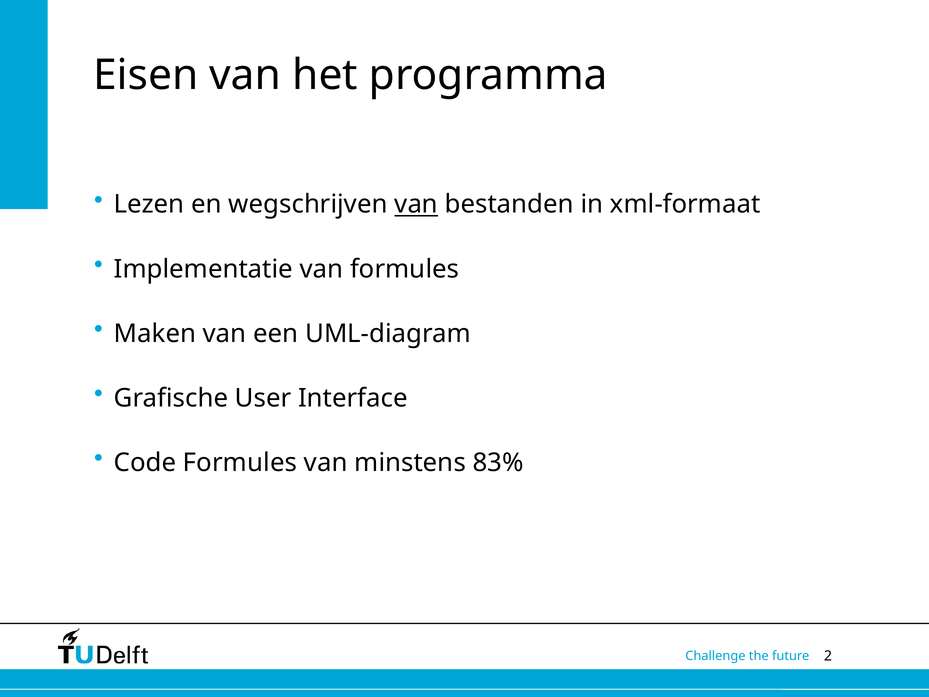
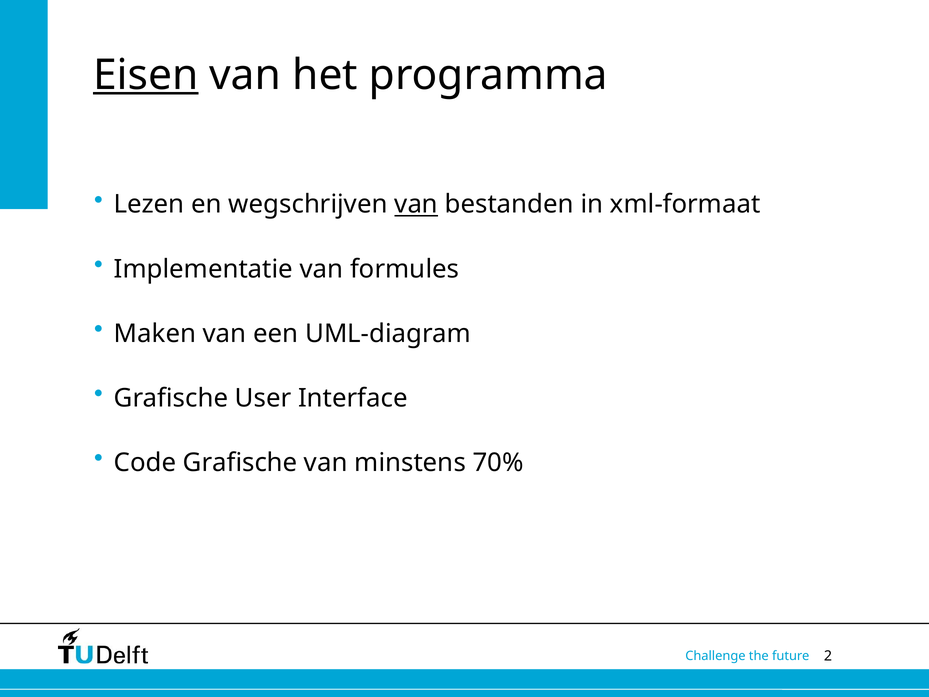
Eisen underline: none -> present
Code Formules: Formules -> Grafische
83%: 83% -> 70%
